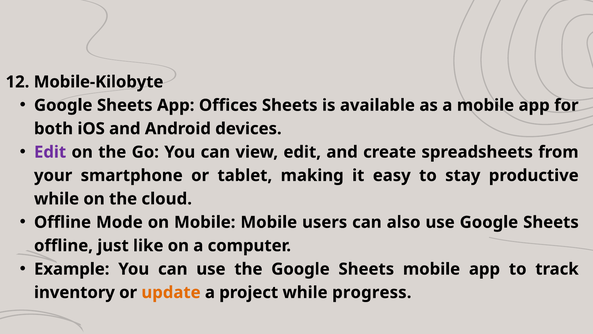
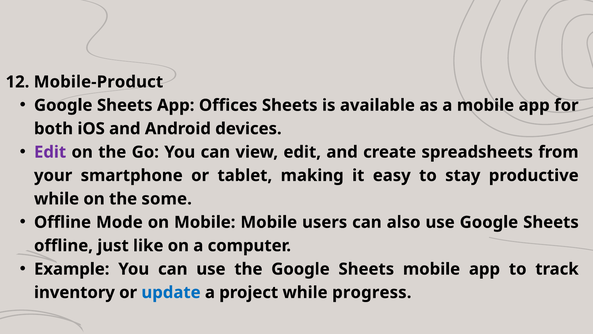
Mobile-Kilobyte: Mobile-Kilobyte -> Mobile-Product
cloud: cloud -> some
update colour: orange -> blue
